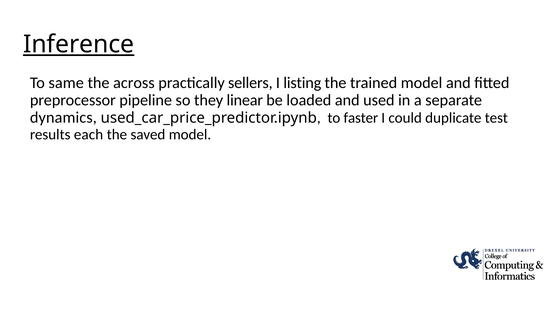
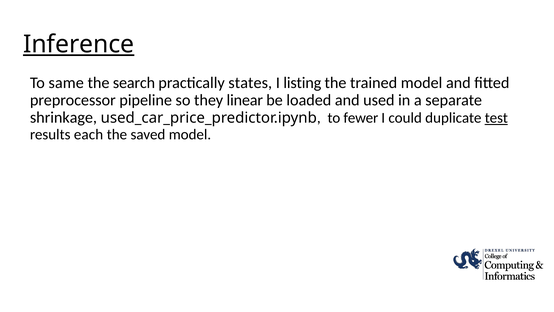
across: across -> search
sellers: sellers -> states
dynamics: dynamics -> shrinkage
faster: faster -> fewer
test underline: none -> present
